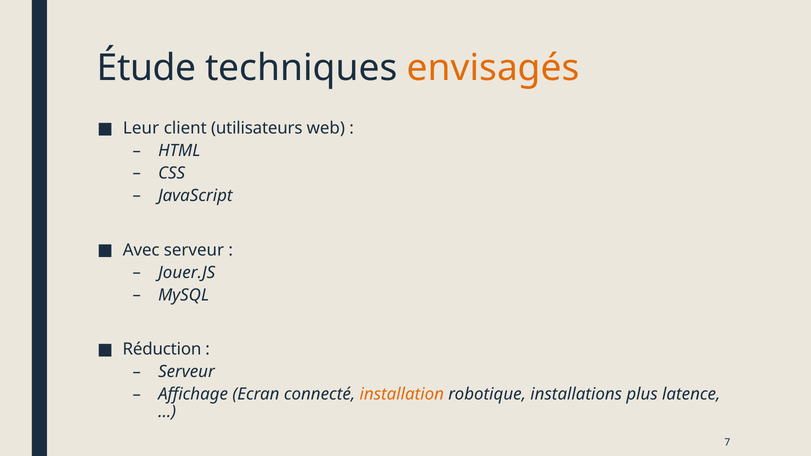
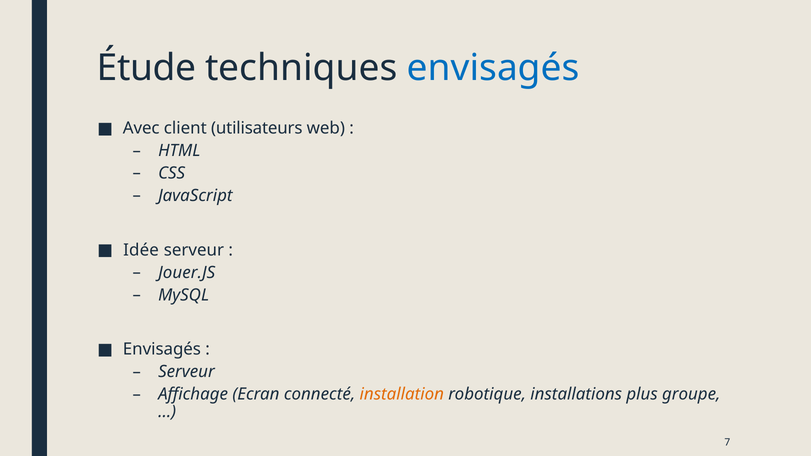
envisagés at (493, 68) colour: orange -> blue
Leur: Leur -> Avec
Avec: Avec -> Idée
Réduction at (162, 350): Réduction -> Envisagés
latence: latence -> groupe
